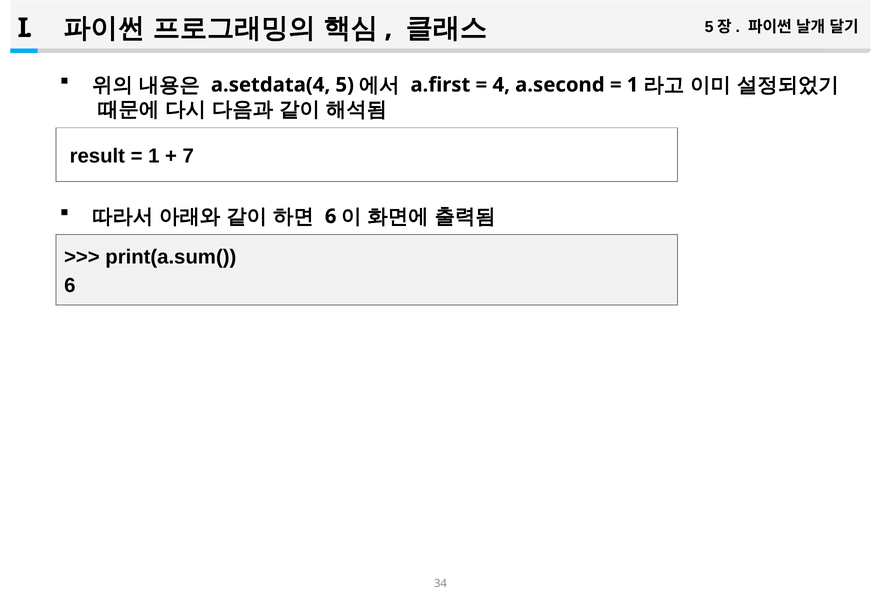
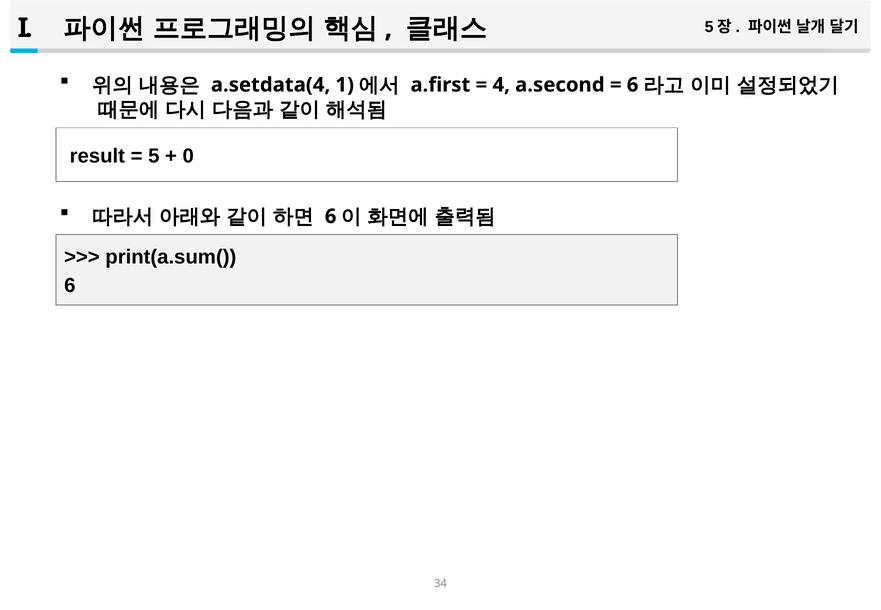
5: 5 -> 1
1 at (633, 85): 1 -> 6
1 at (154, 156): 1 -> 5
7: 7 -> 0
